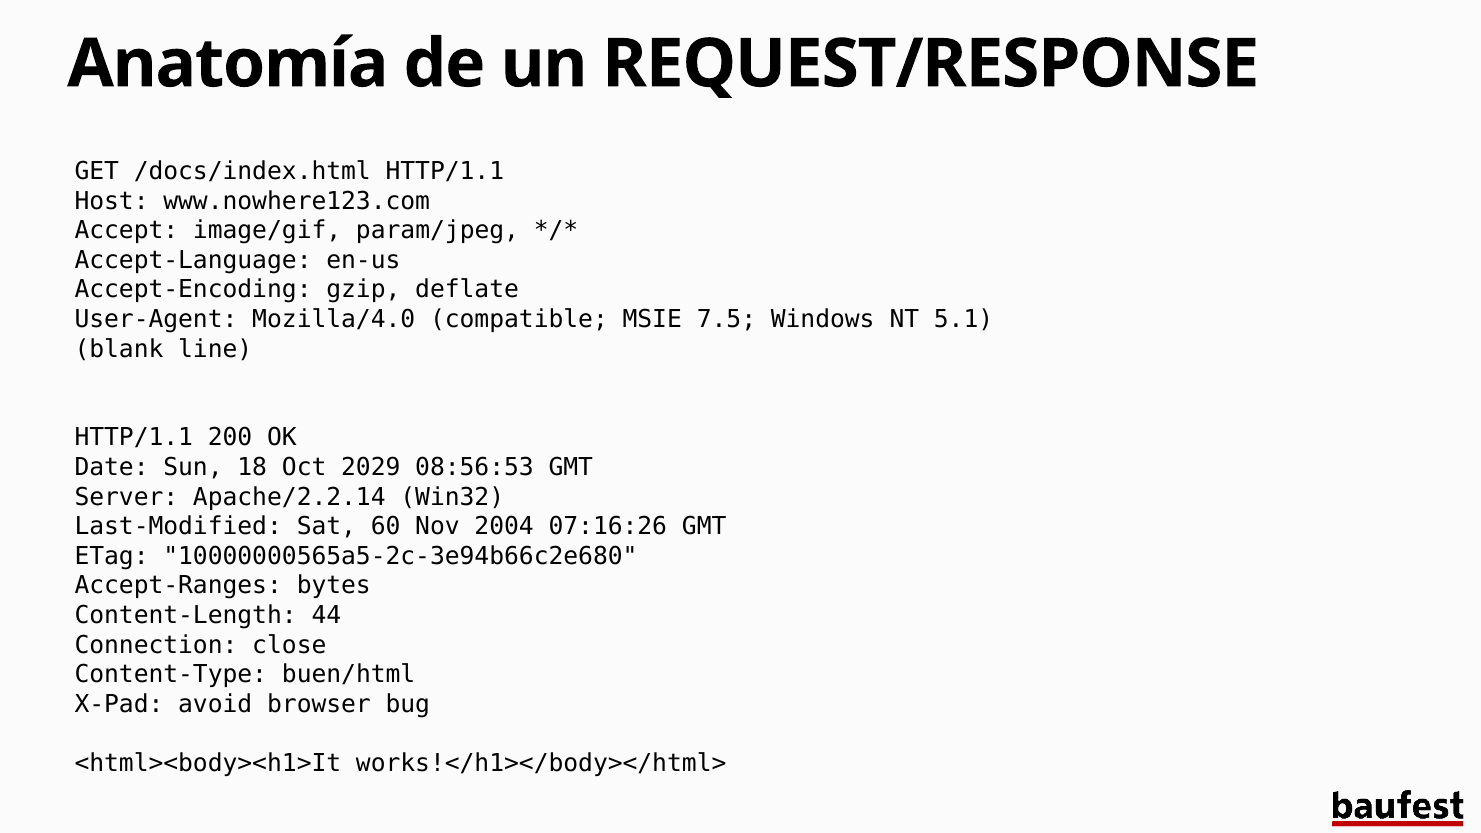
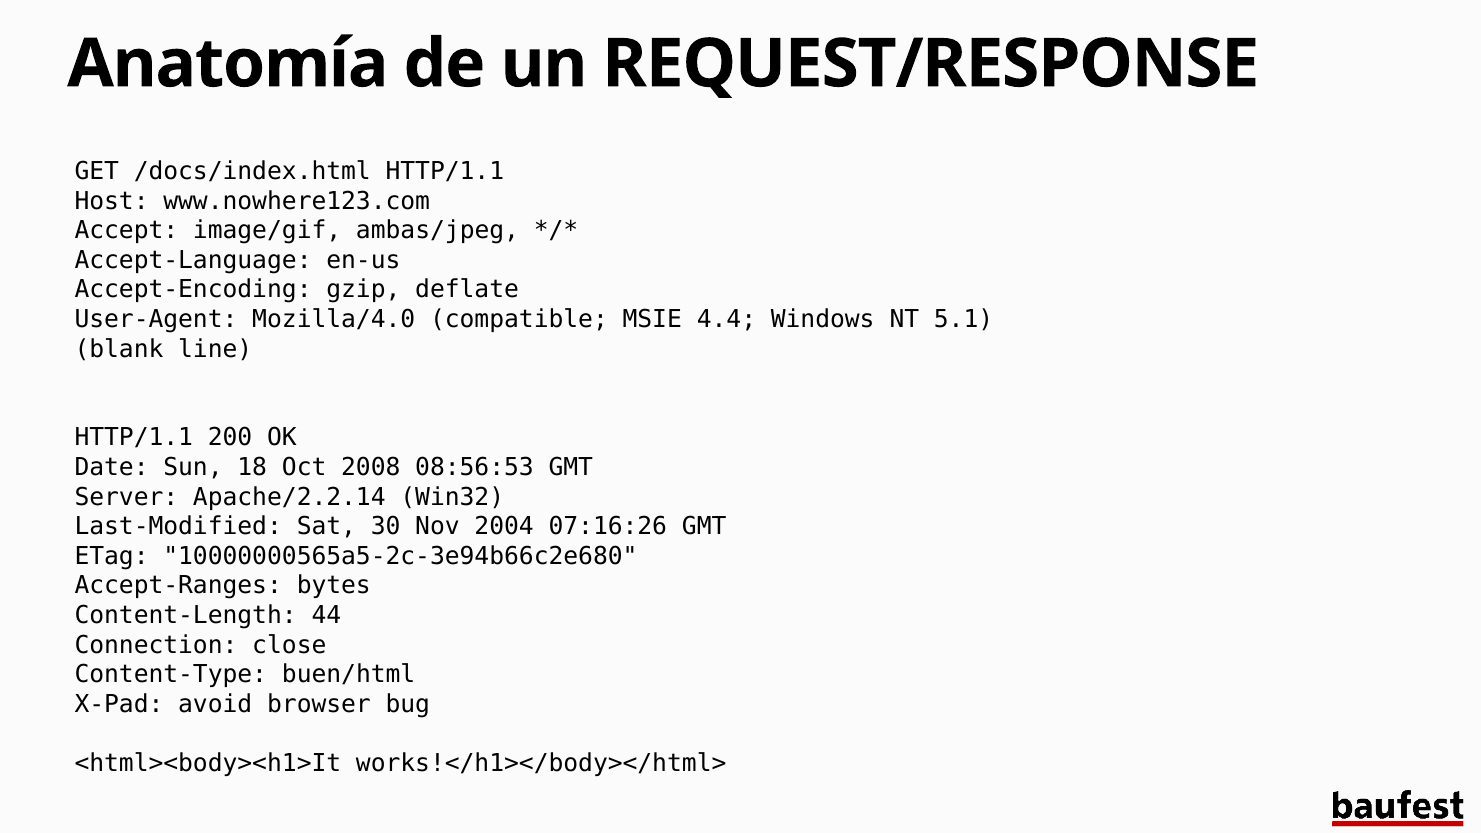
param/jpeg: param/jpeg -> ambas/jpeg
7.5: 7.5 -> 4.4
2029: 2029 -> 2008
60: 60 -> 30
